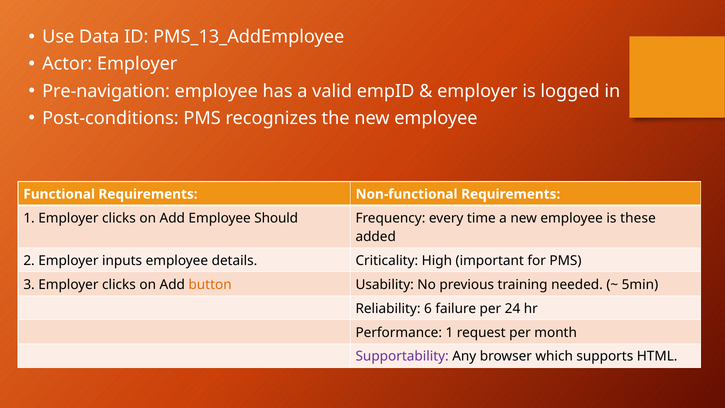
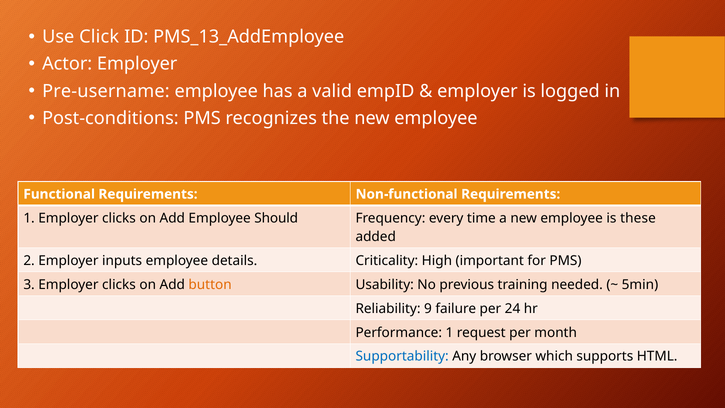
Data: Data -> Click
Pre-navigation: Pre-navigation -> Pre-username
6: 6 -> 9
Supportability colour: purple -> blue
